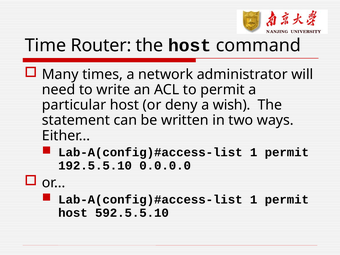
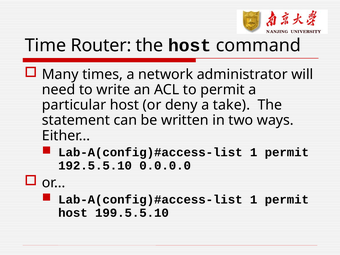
wish: wish -> take
592.5.5.10: 592.5.5.10 -> 199.5.5.10
